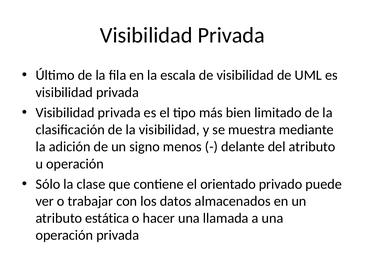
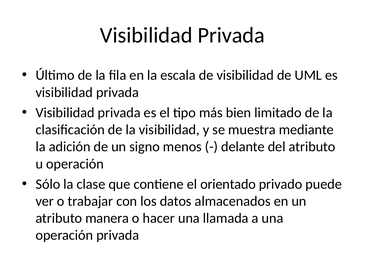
estática: estática -> manera
